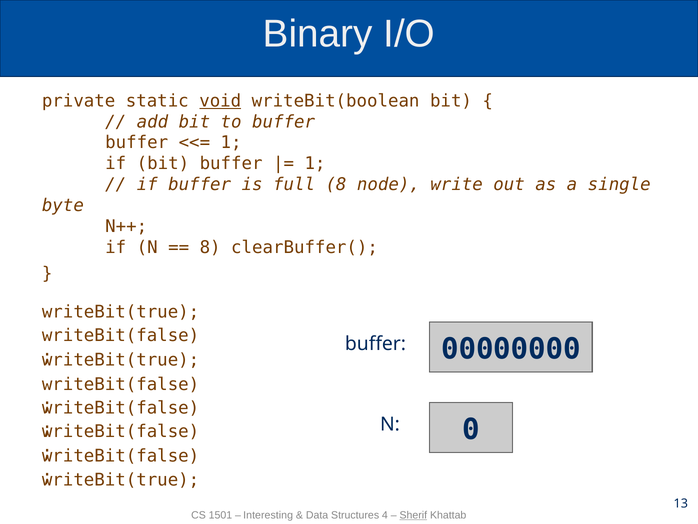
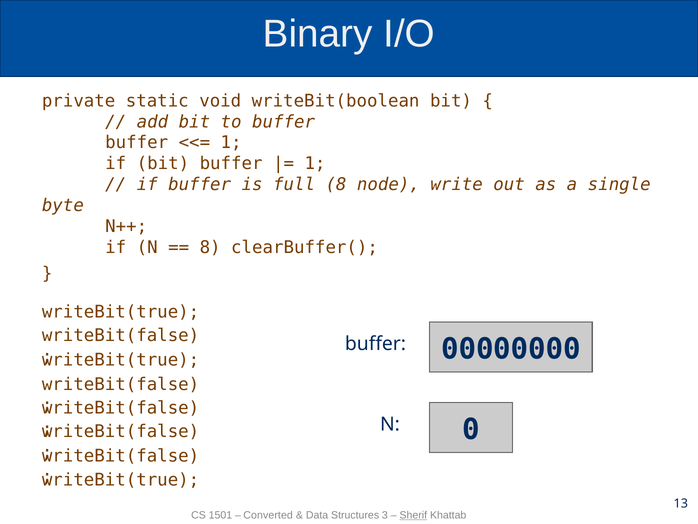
void underline: present -> none
Interesting: Interesting -> Converted
Structures 4: 4 -> 3
